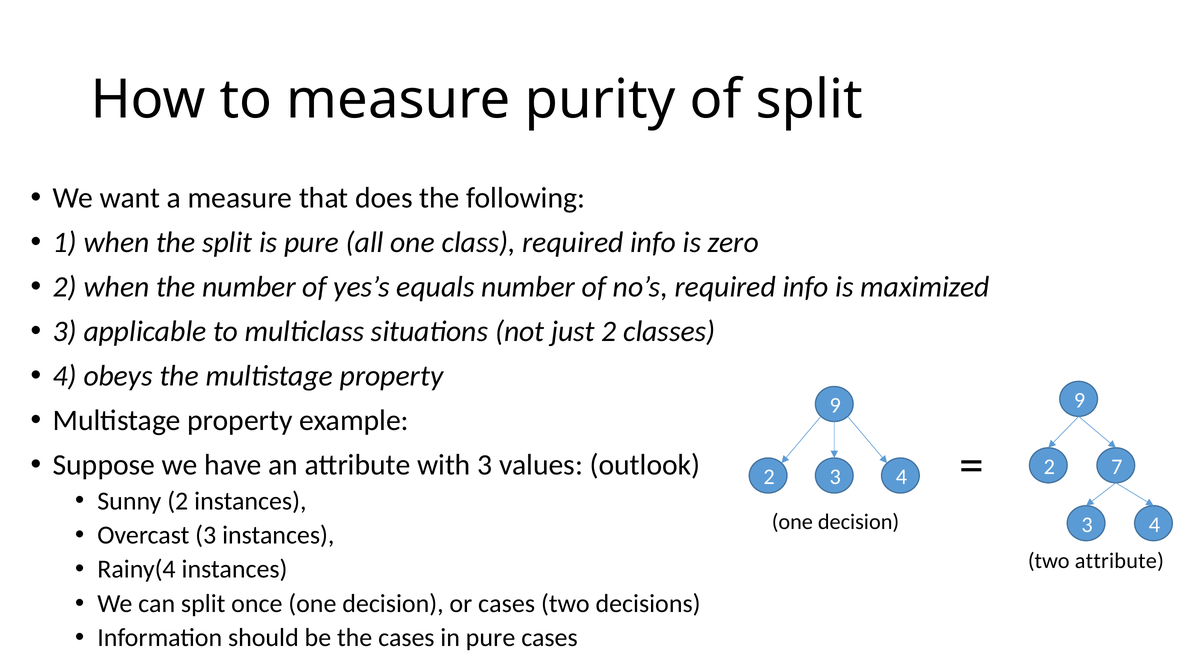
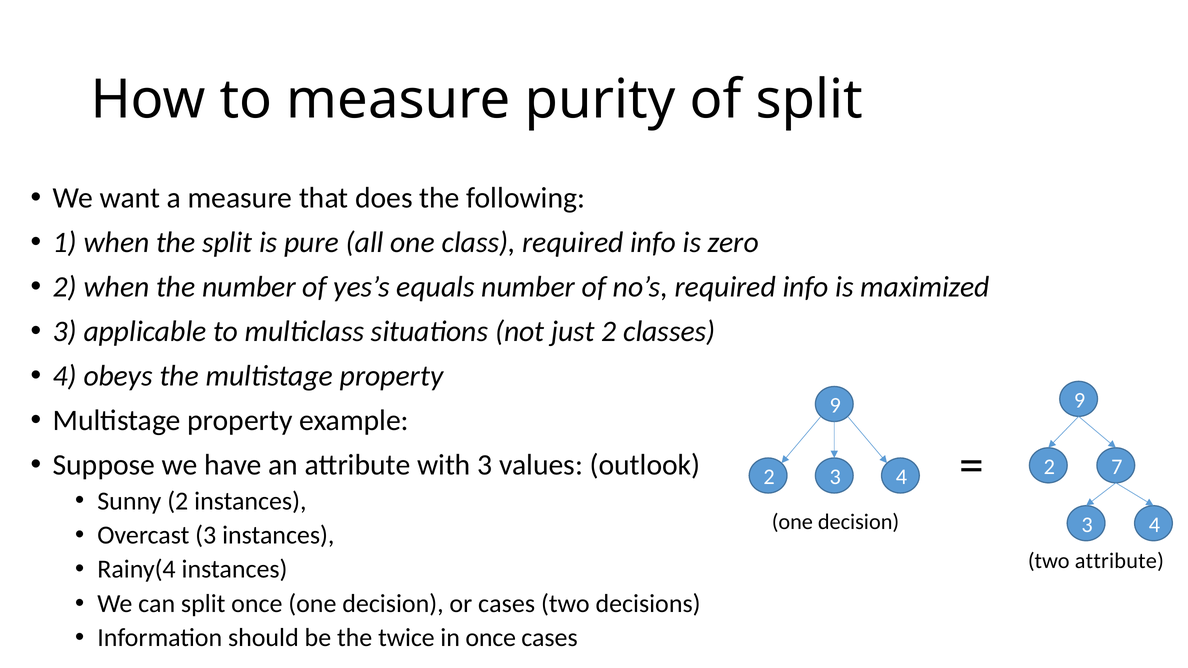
the cases: cases -> twice
in pure: pure -> once
